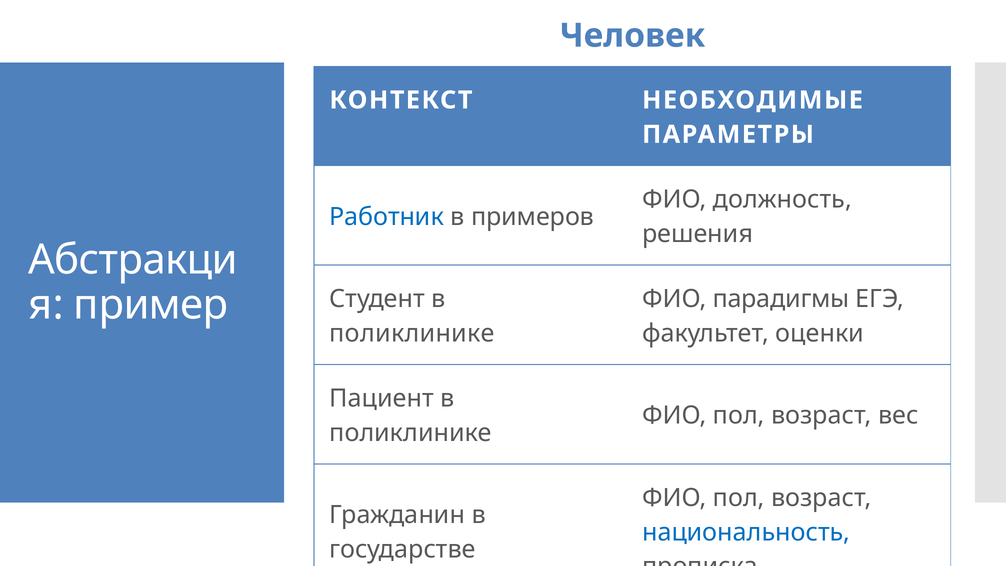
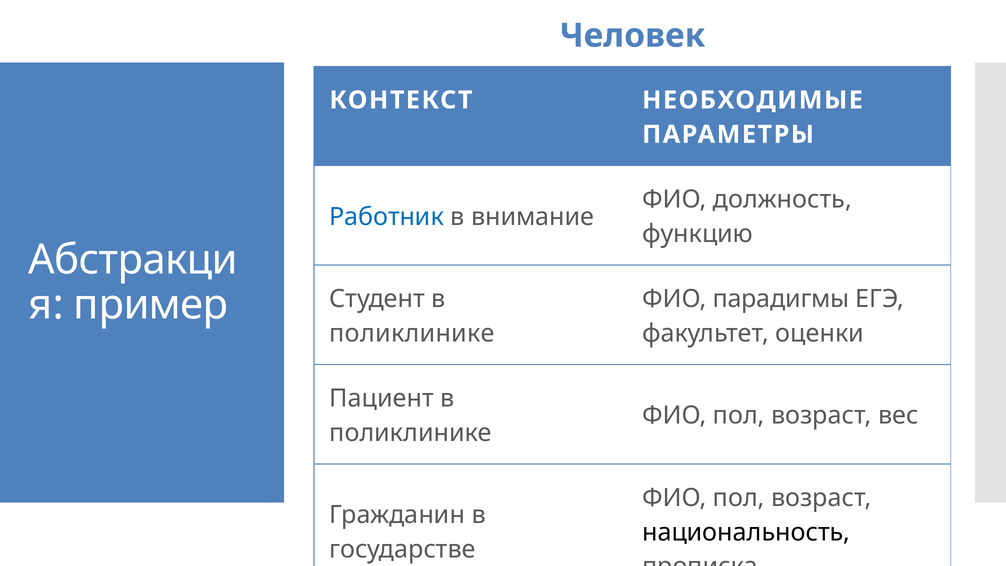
примеров: примеров -> внимание
решения: решения -> функцию
национальность colour: blue -> black
